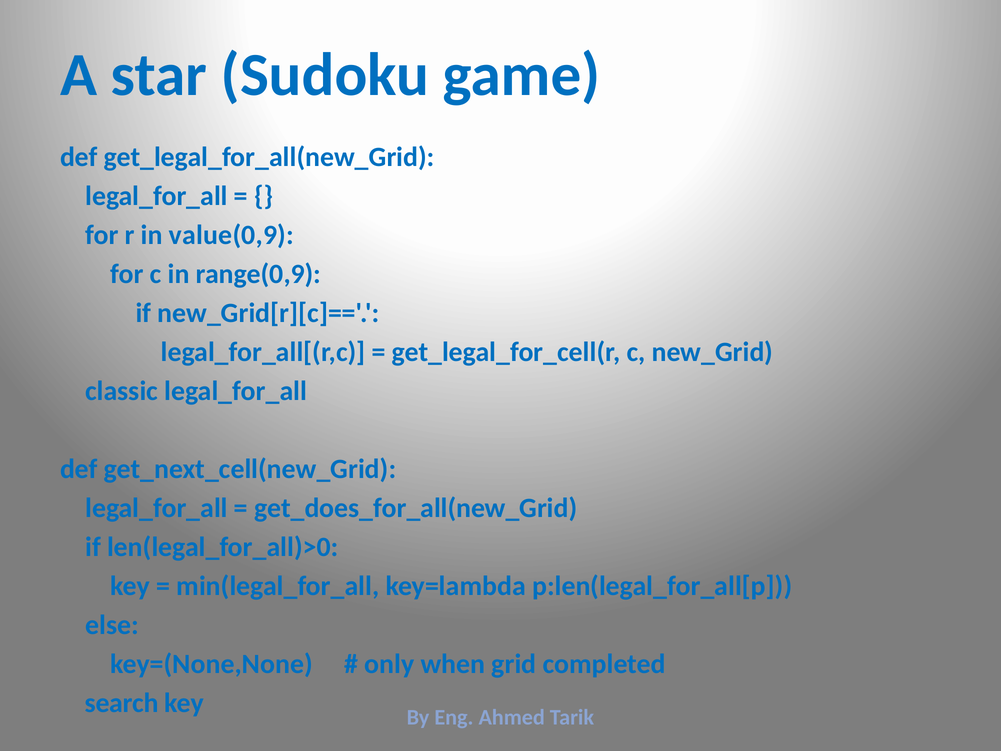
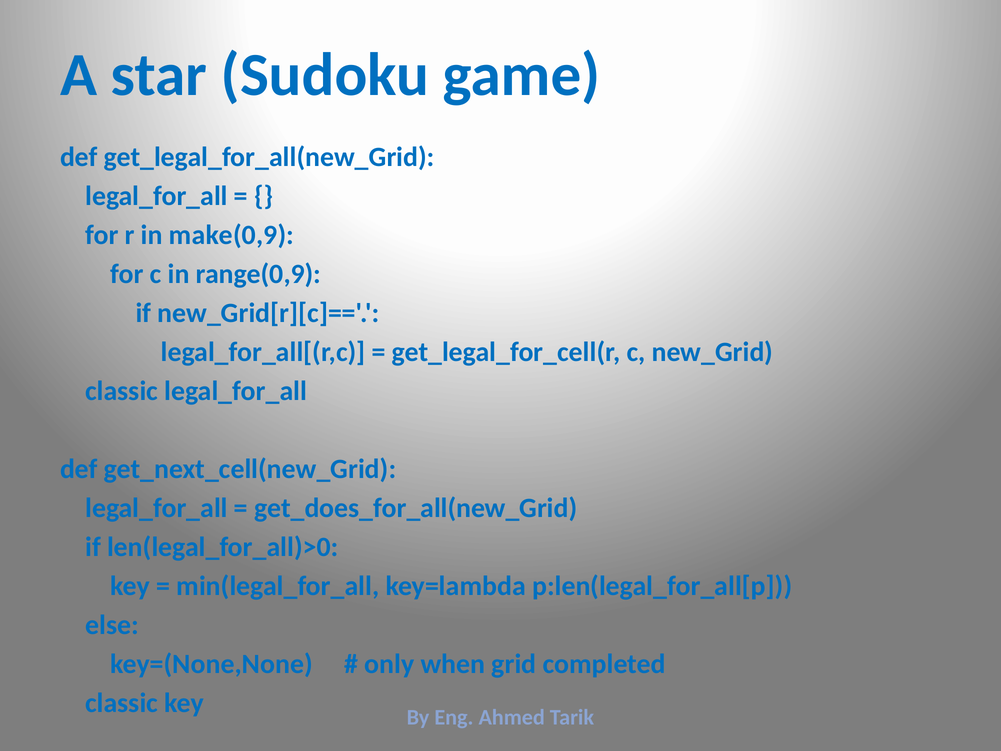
value(0,9: value(0,9 -> make(0,9
search at (122, 703): search -> classic
